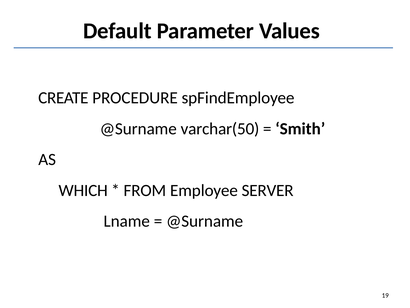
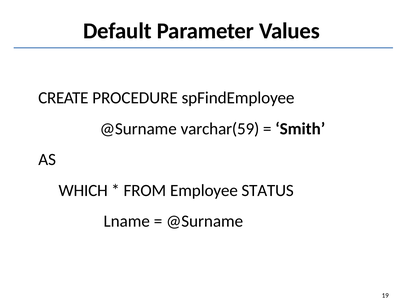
varchar(50: varchar(50 -> varchar(59
SERVER: SERVER -> STATUS
